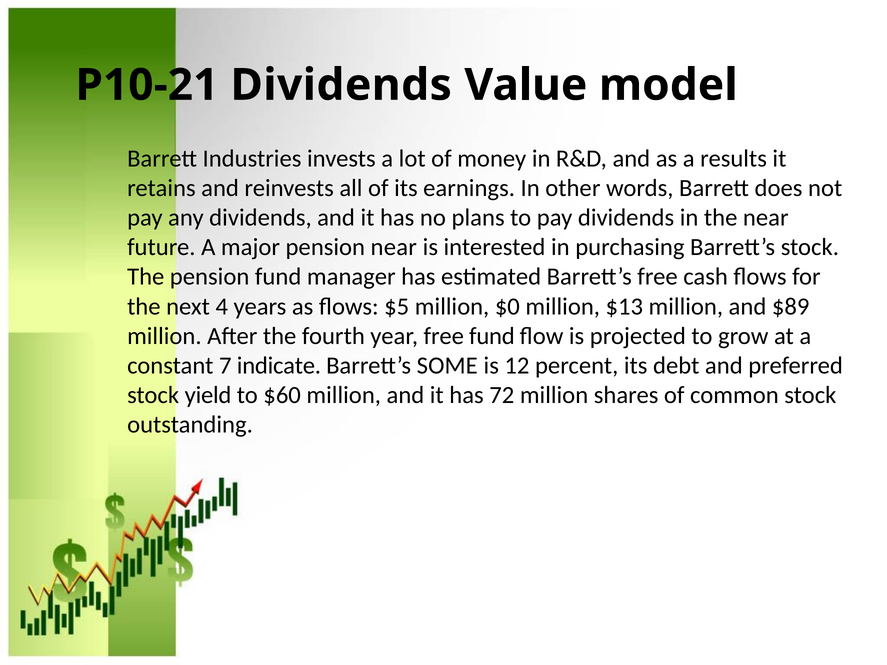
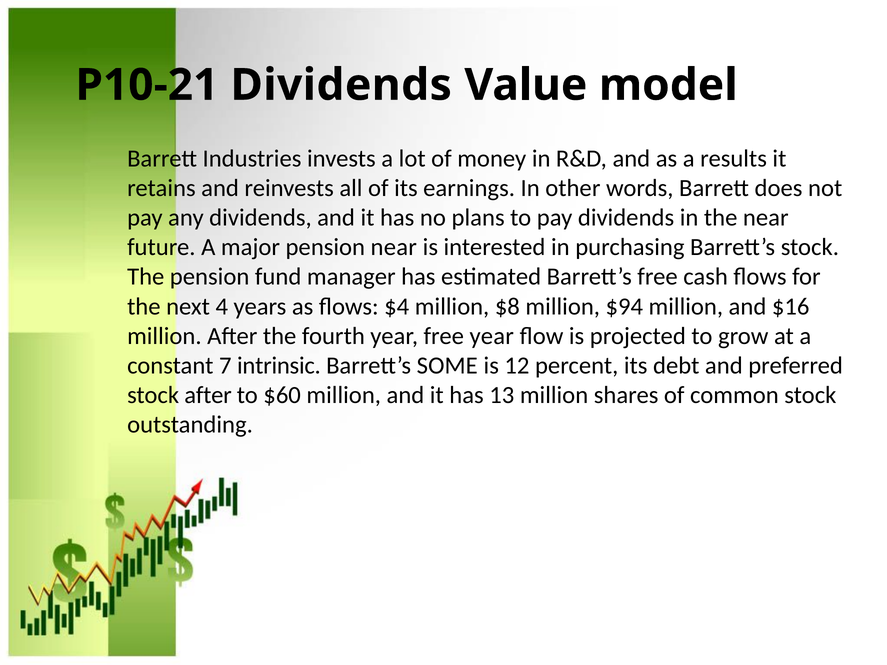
$5: $5 -> $4
$0: $0 -> $8
$13: $13 -> $94
$89: $89 -> $16
free fund: fund -> year
indicate: indicate -> intrinsic
stock yield: yield -> after
72: 72 -> 13
